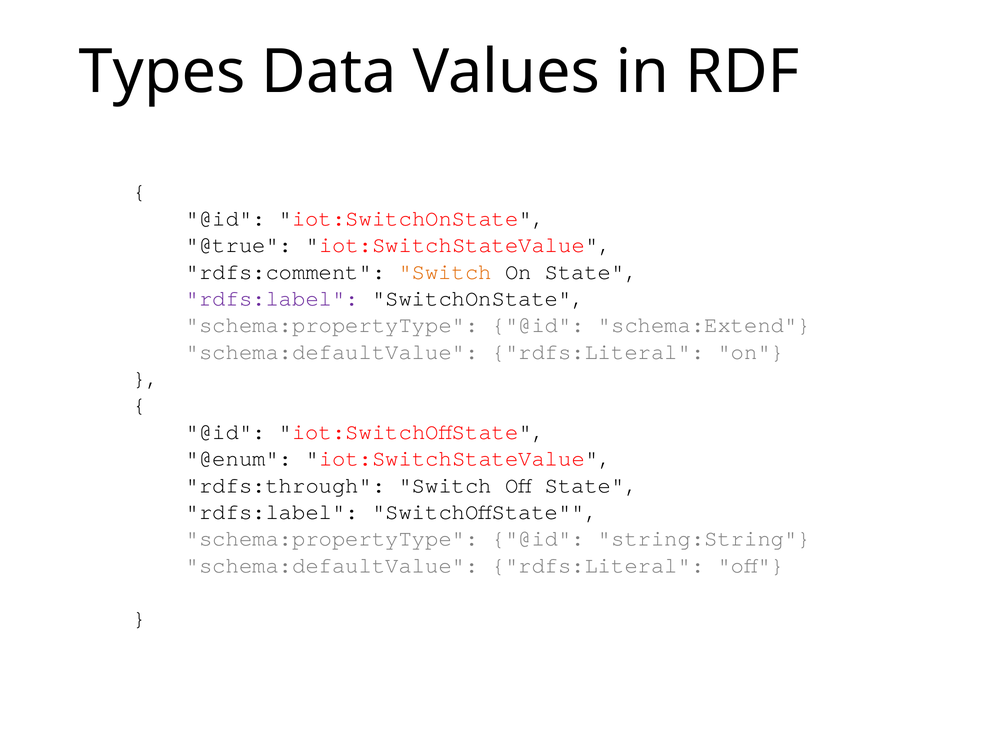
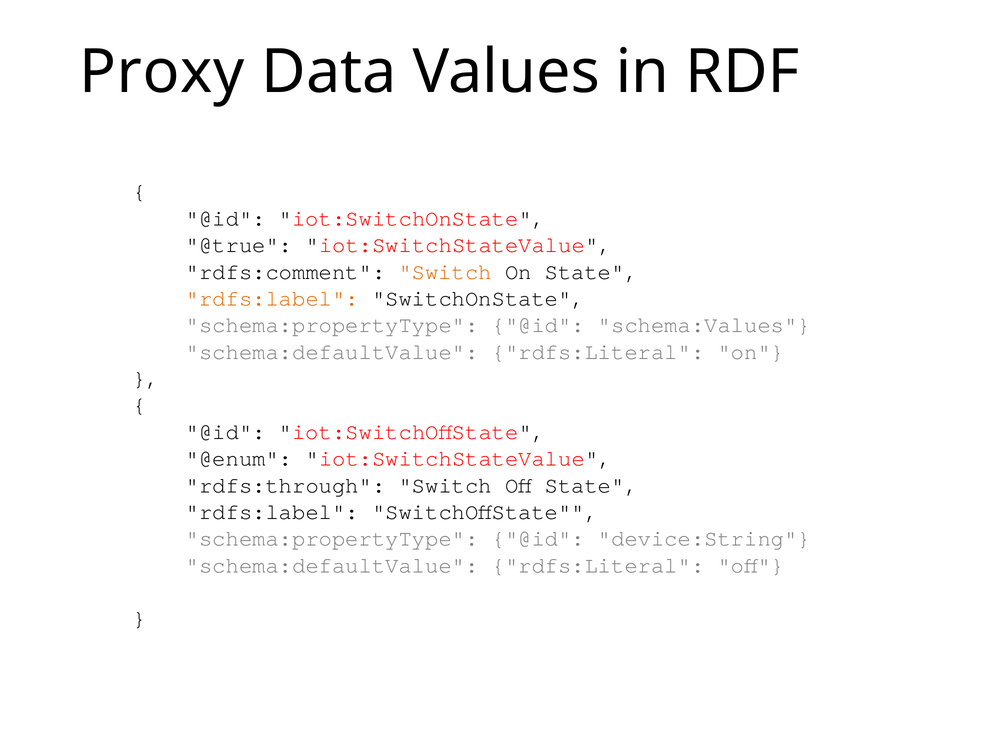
Types: Types -> Proxy
rdfs:label at (272, 298) colour: purple -> orange
schema:Extend: schema:Extend -> schema:Values
string:String: string:String -> device:String
